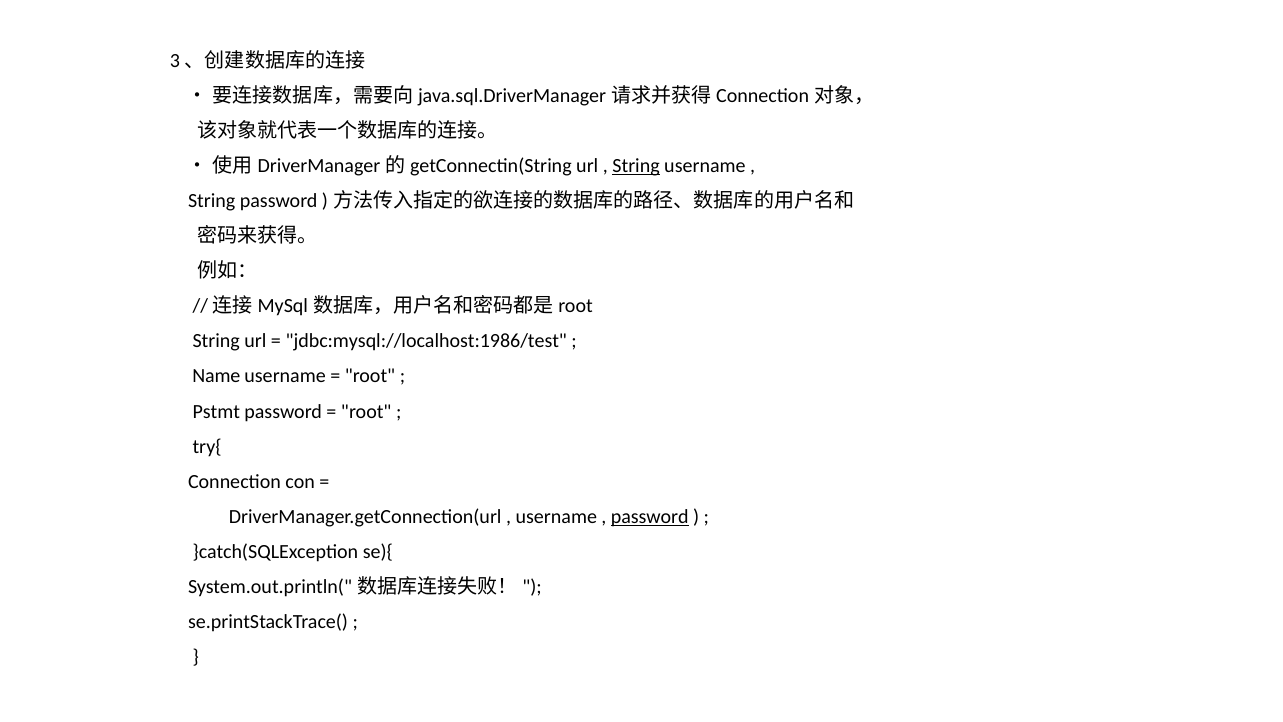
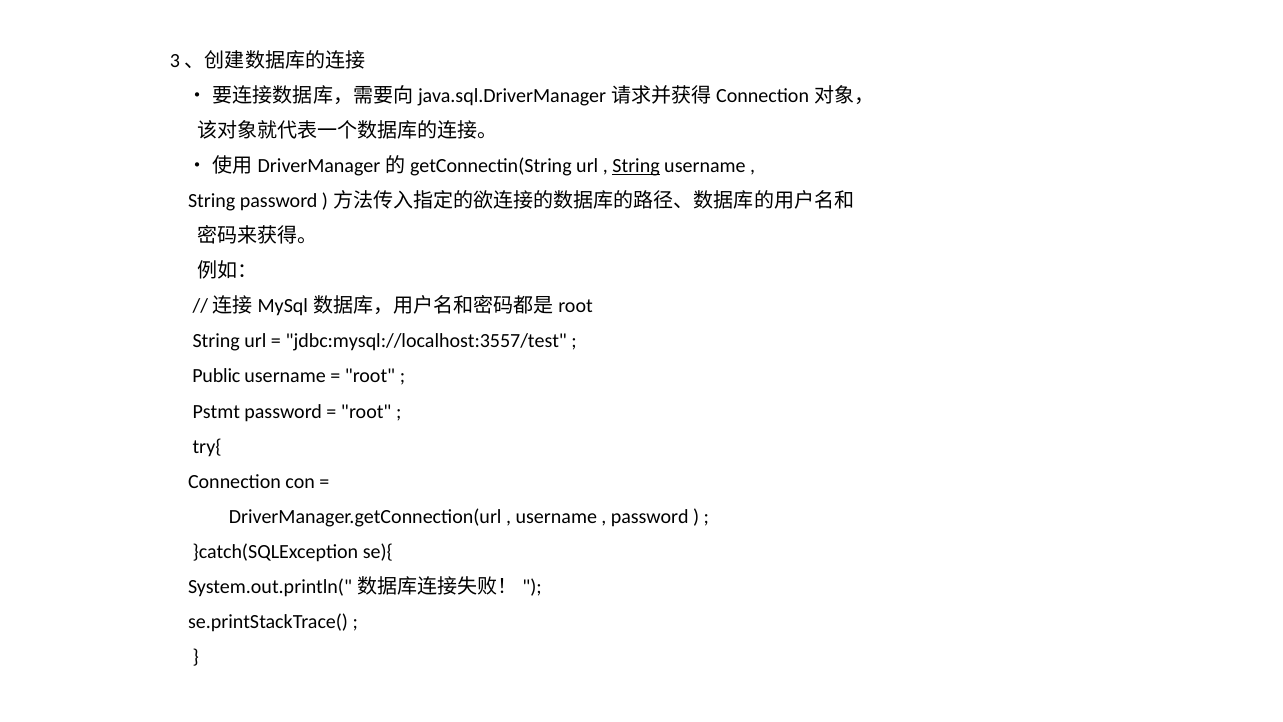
jdbc:mysql://localhost:1986/test: jdbc:mysql://localhost:1986/test -> jdbc:mysql://localhost:3557/test
Name: Name -> Public
password at (650, 516) underline: present -> none
